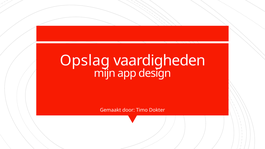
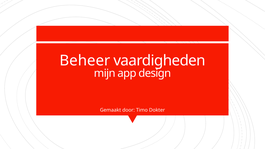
Opslag: Opslag -> Beheer
